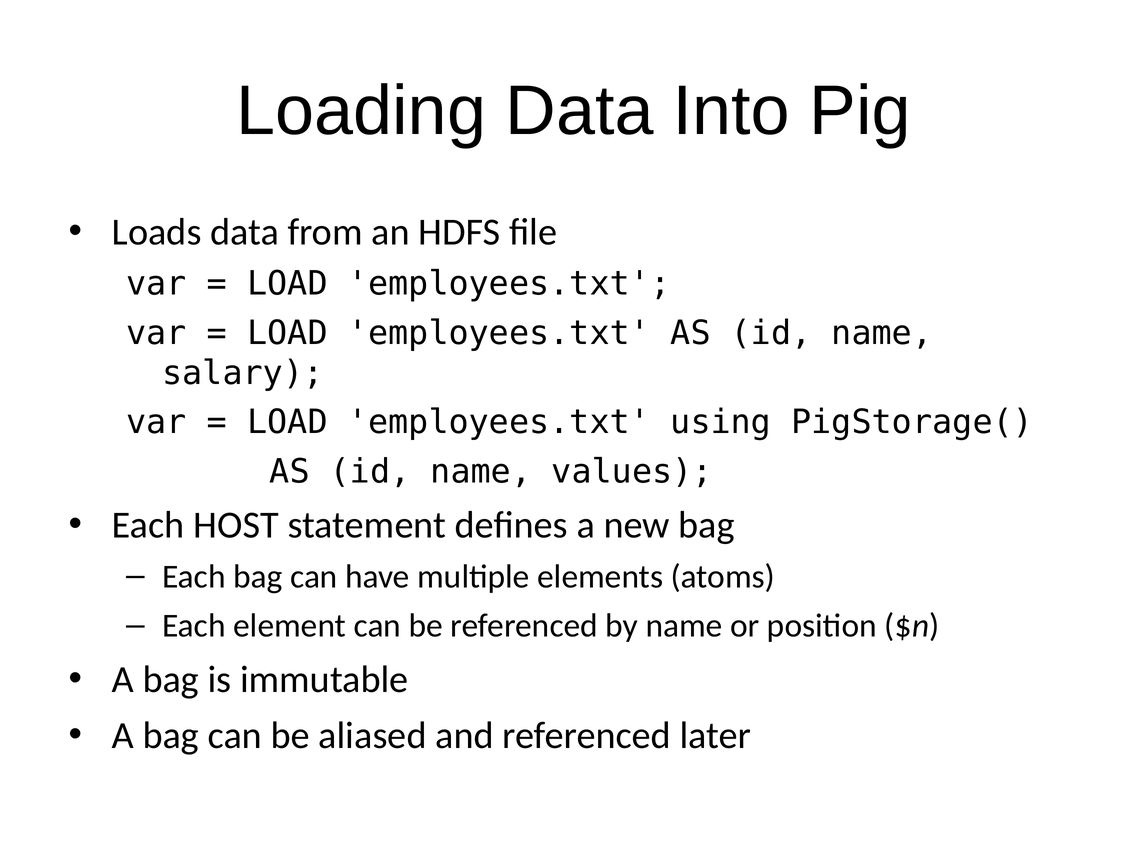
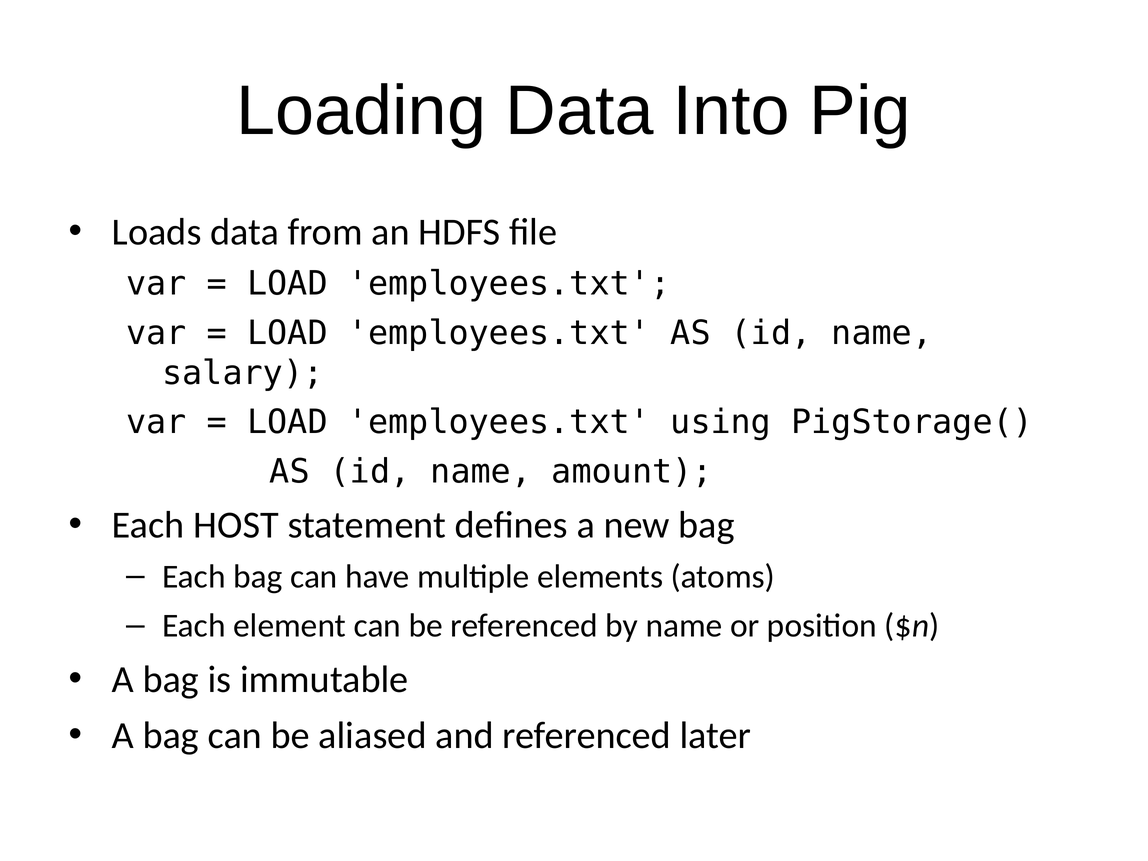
values: values -> amount
